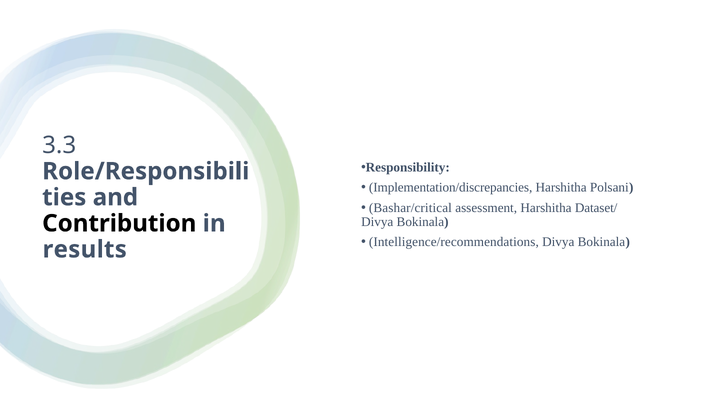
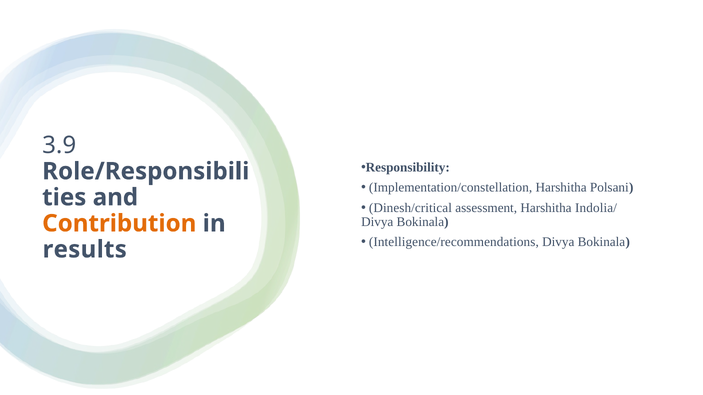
3.3: 3.3 -> 3.9
Implementation/discrepancies: Implementation/discrepancies -> Implementation/constellation
Bashar/critical: Bashar/critical -> Dinesh/critical
Dataset/: Dataset/ -> Indolia/
Contribution colour: black -> orange
